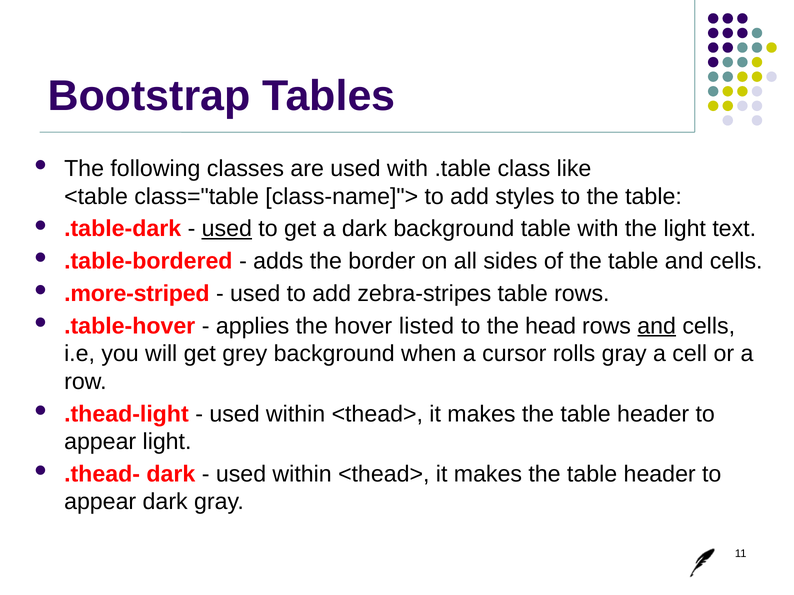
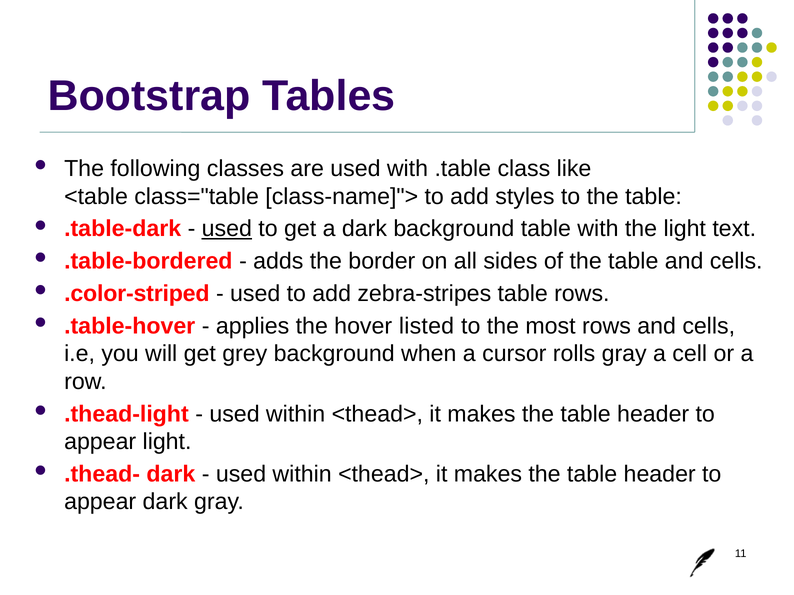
.more-striped: .more-striped -> .color-striped
head: head -> most
and at (657, 326) underline: present -> none
